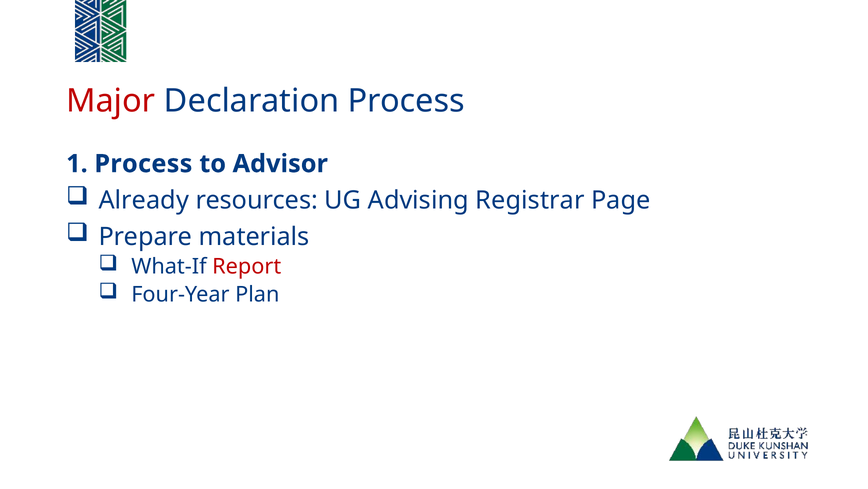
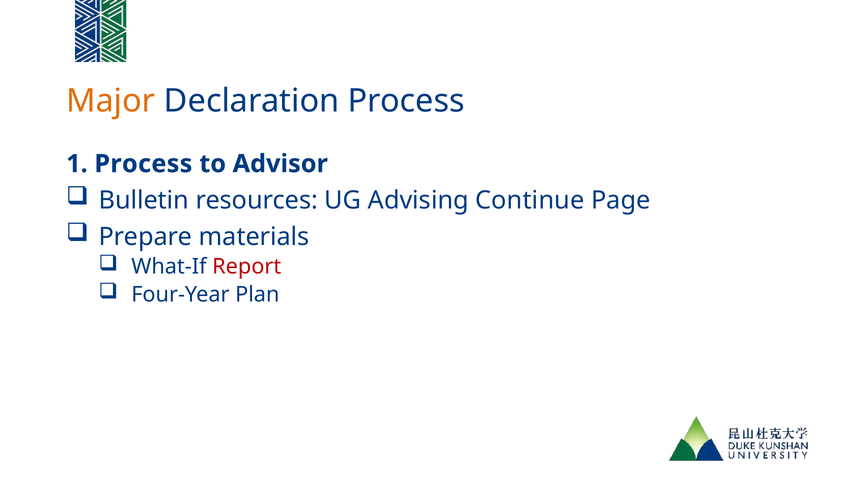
Major colour: red -> orange
Already: Already -> Bulletin
Registrar: Registrar -> Continue
